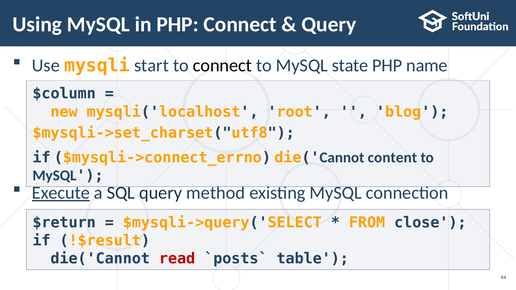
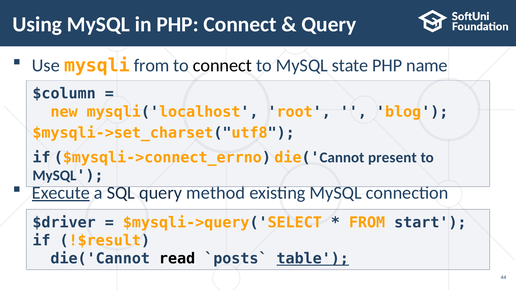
mysqli start: start -> from
content: content -> present
$return: $return -> $driver
close: close -> start
read colour: red -> black
table underline: none -> present
